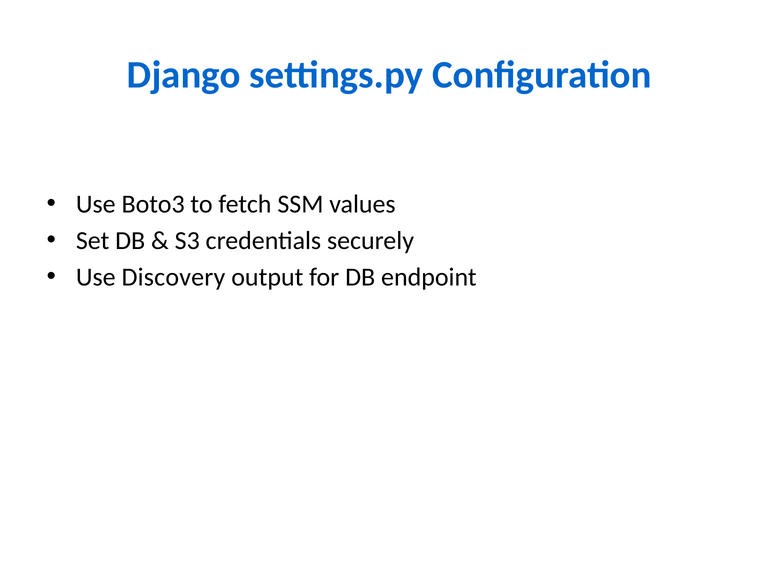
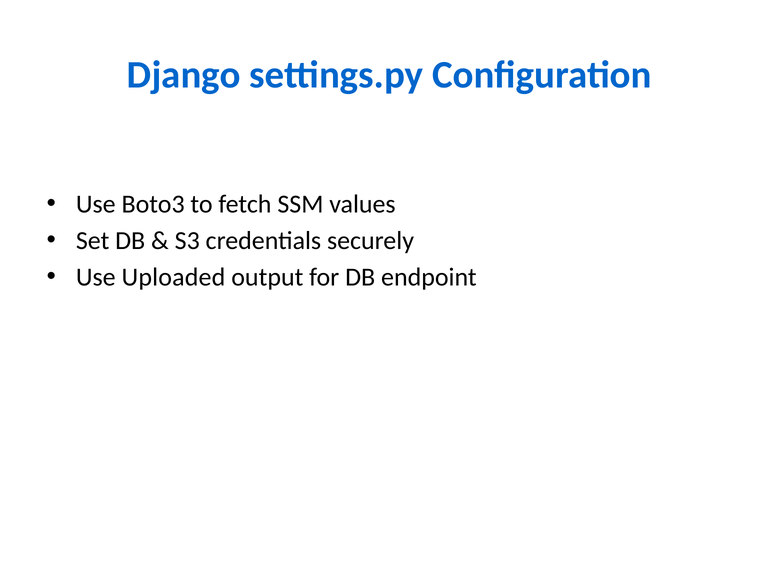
Discovery: Discovery -> Uploaded
